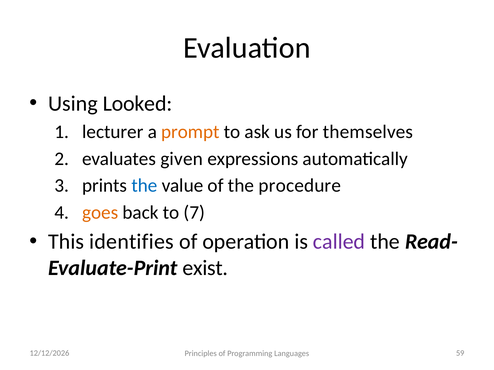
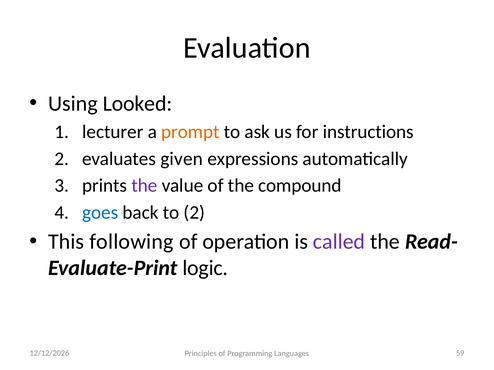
themselves: themselves -> instructions
the at (144, 186) colour: blue -> purple
procedure: procedure -> compound
goes colour: orange -> blue
to 7: 7 -> 2
identifies: identifies -> following
exist: exist -> logic
